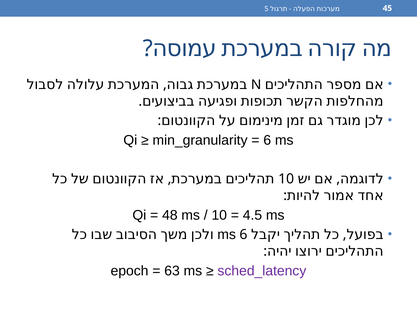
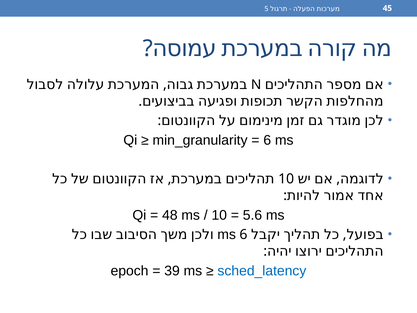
4.5: 4.5 -> 5.6
63: 63 -> 39
sched_latency colour: purple -> blue
